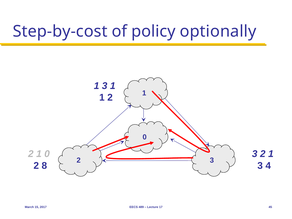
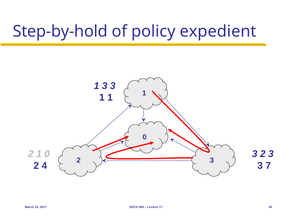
Step-by-cost: Step-by-cost -> Step-by-hold
optionally: optionally -> expedient
1 3 1: 1 -> 3
2 at (110, 97): 2 -> 1
3 2 1: 1 -> 3
8: 8 -> 4
4: 4 -> 7
